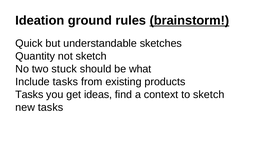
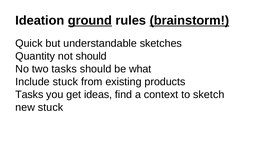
ground underline: none -> present
not sketch: sketch -> should
two stuck: stuck -> tasks
Include tasks: tasks -> stuck
new tasks: tasks -> stuck
